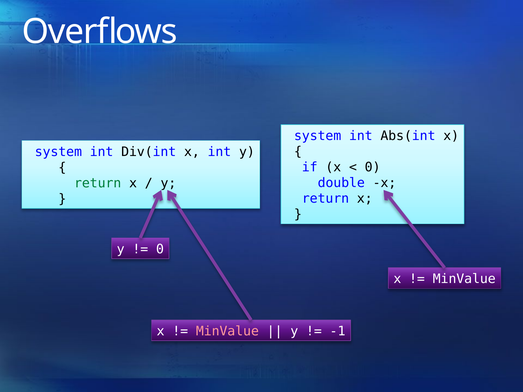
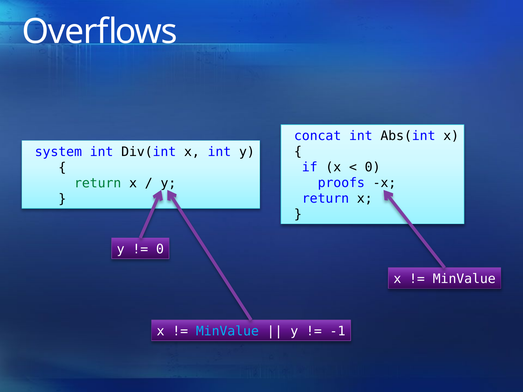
system at (318, 136): system -> concat
double: double -> proofs
MinValue at (227, 331) colour: pink -> light blue
